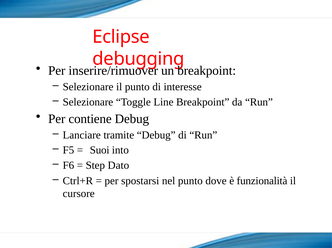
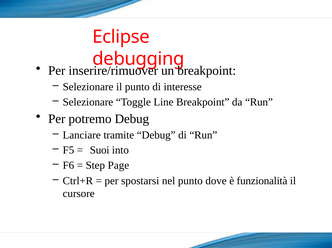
contiene: contiene -> potremo
Dato: Dato -> Page
